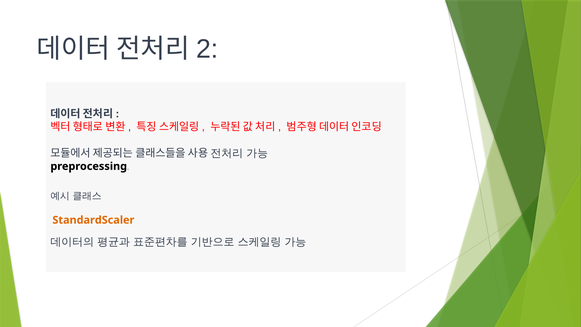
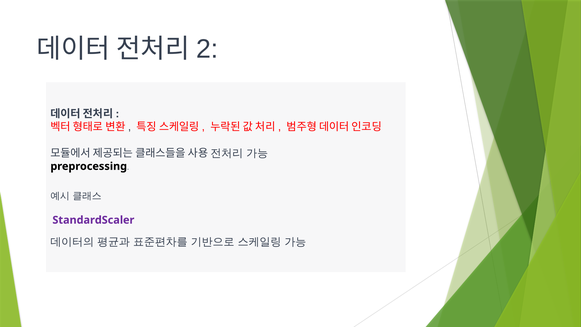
StandardScaler colour: orange -> purple
